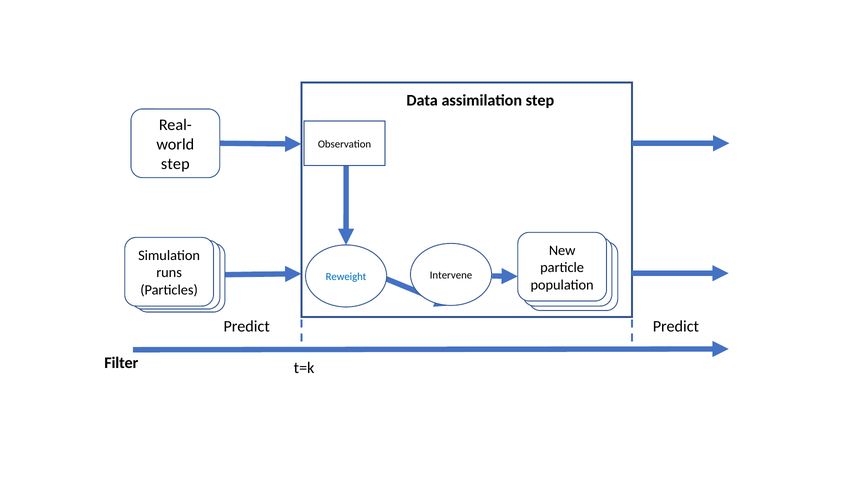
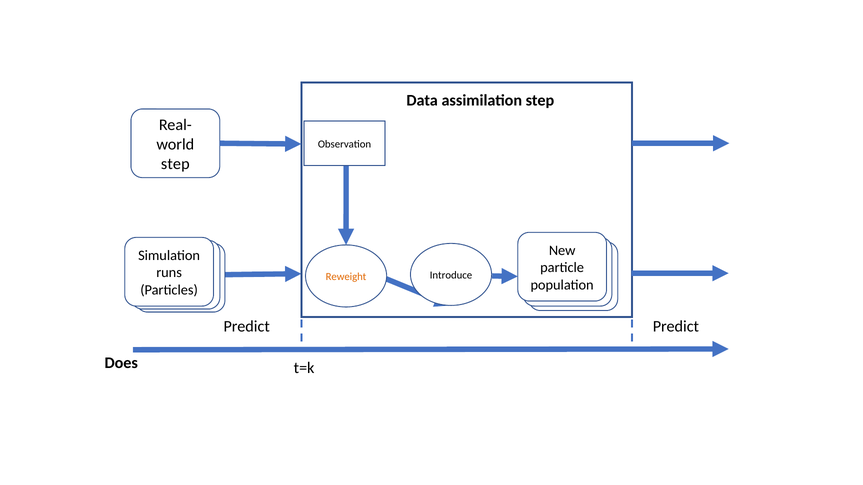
Intervene: Intervene -> Introduce
Reweight colour: blue -> orange
Filter: Filter -> Does
